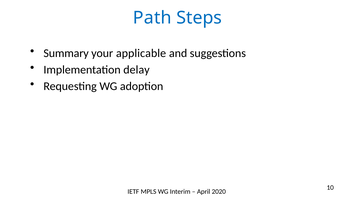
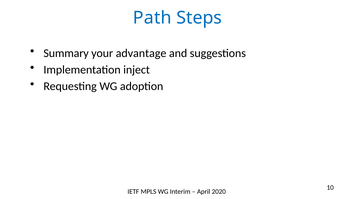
applicable: applicable -> advantage
delay: delay -> inject
